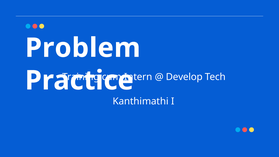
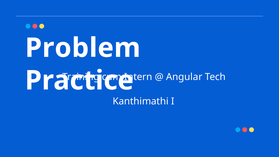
Develop: Develop -> Angular
